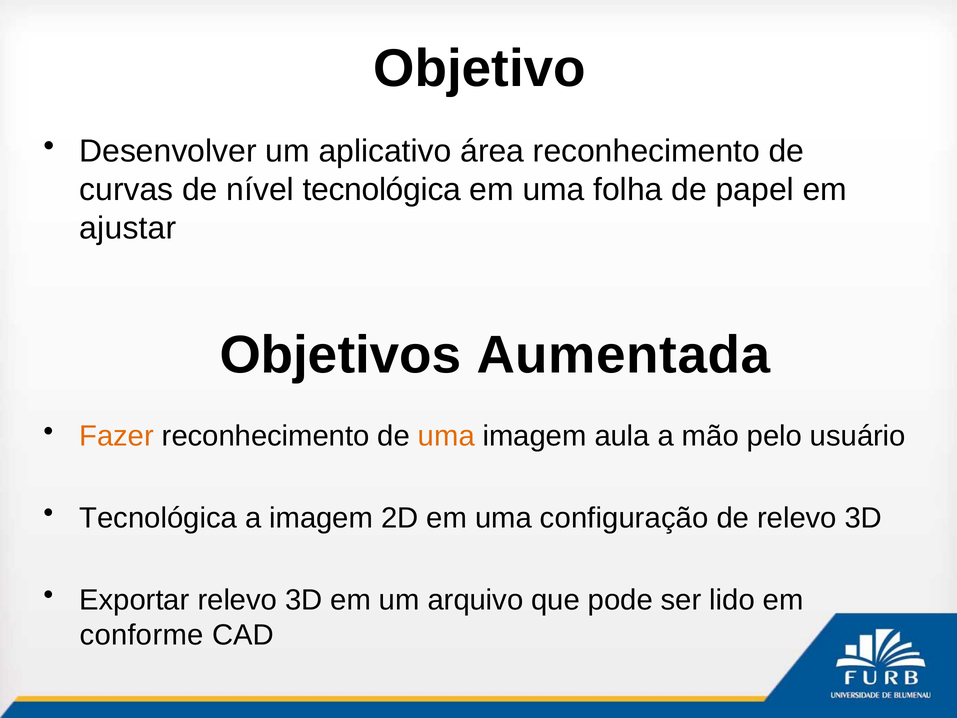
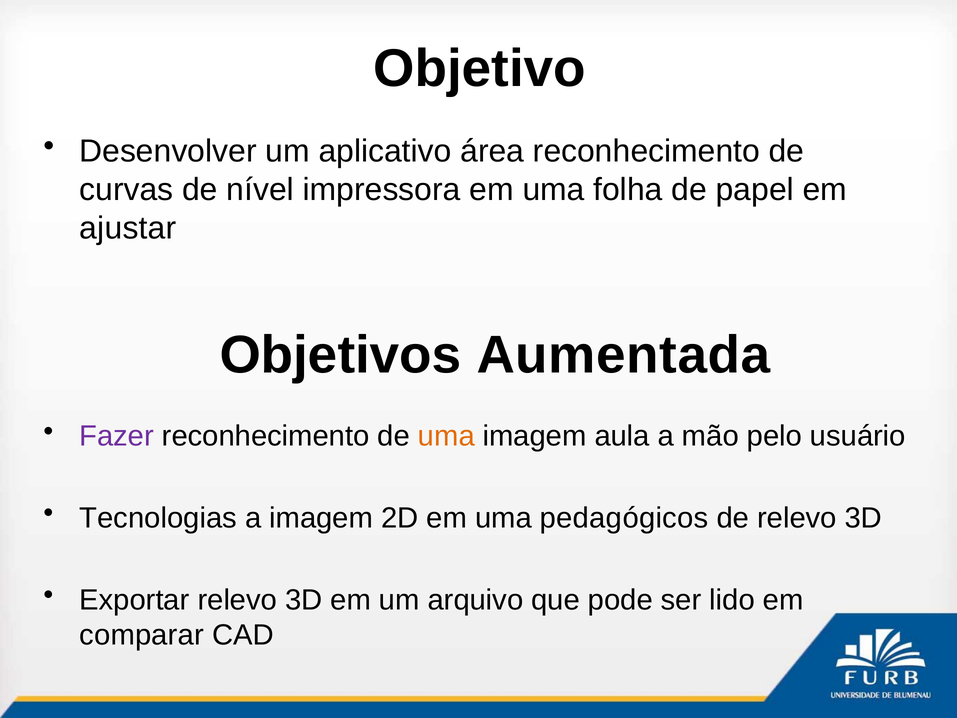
nível tecnológica: tecnológica -> impressora
Fazer colour: orange -> purple
Tecnológica at (158, 518): Tecnológica -> Tecnologias
configuração: configuração -> pedagógicos
conforme: conforme -> comparar
